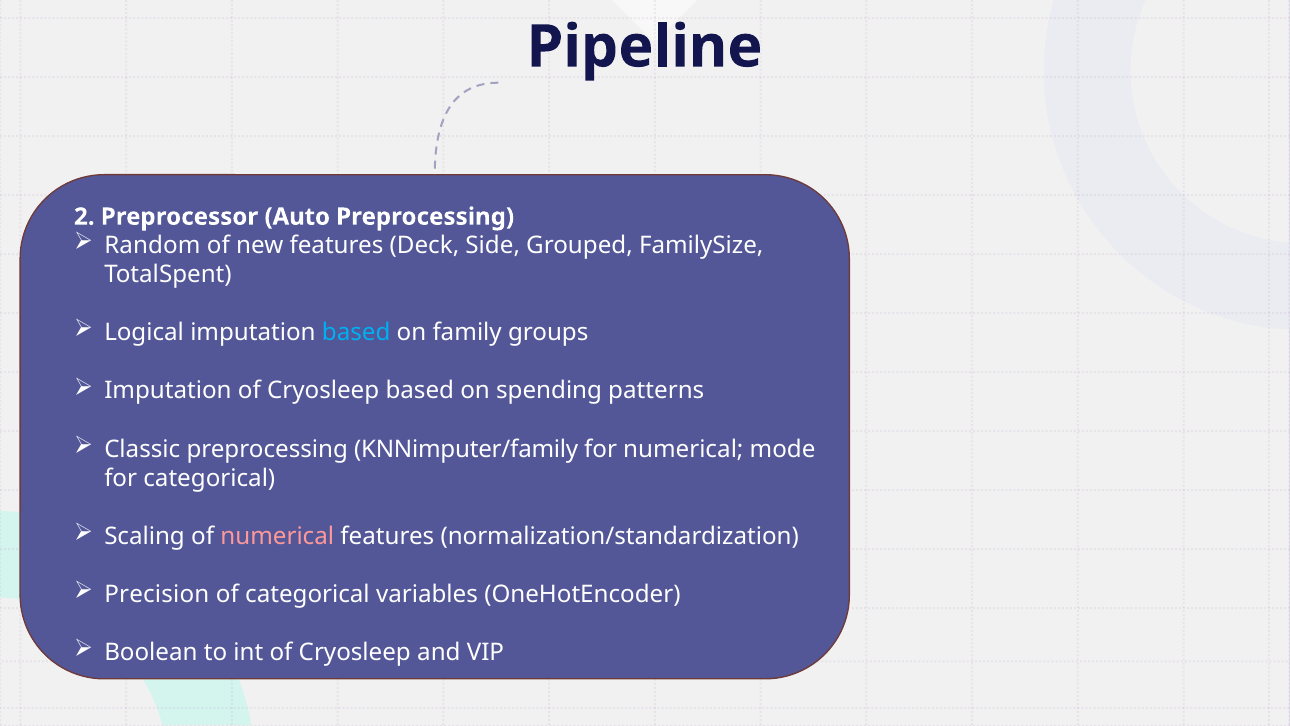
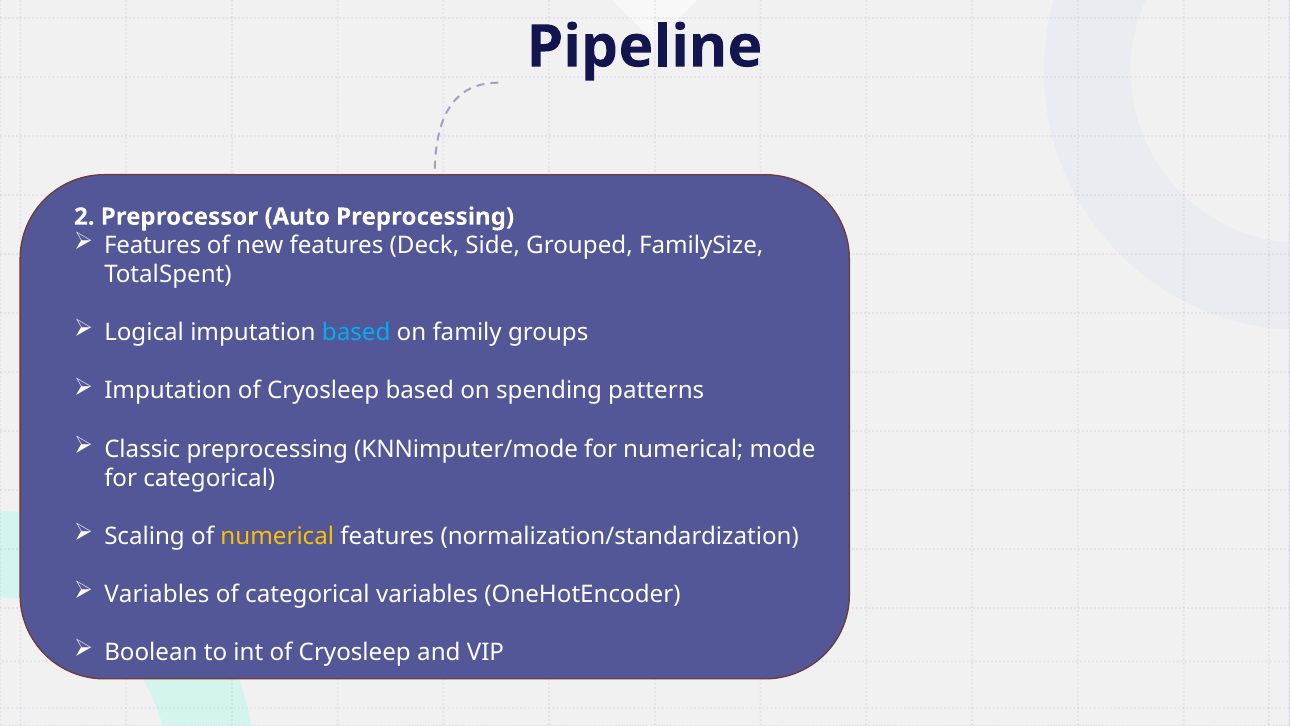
Random at (152, 246): Random -> Features
KNNimputer/family: KNNimputer/family -> KNNimputer/mode
numerical at (277, 536) colour: pink -> yellow
Precision at (157, 594): Precision -> Variables
